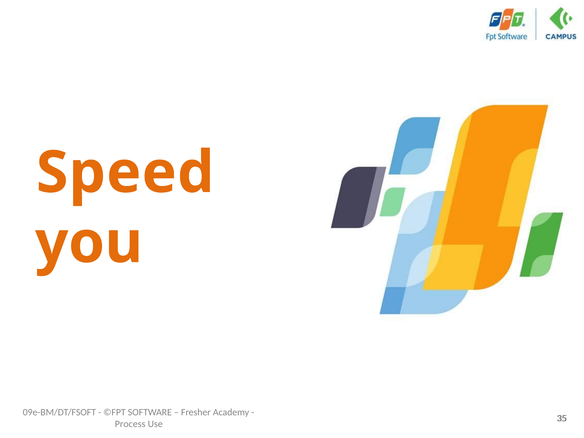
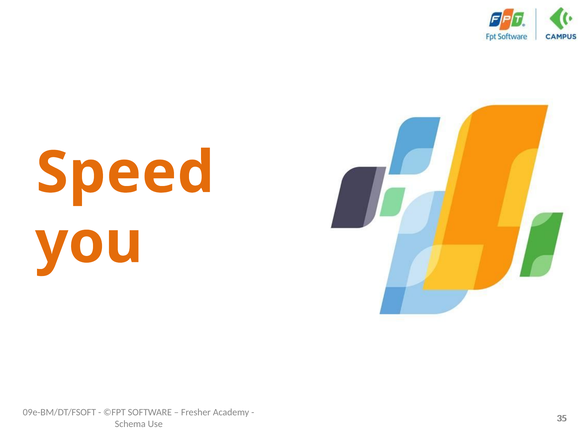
Process: Process -> Schema
